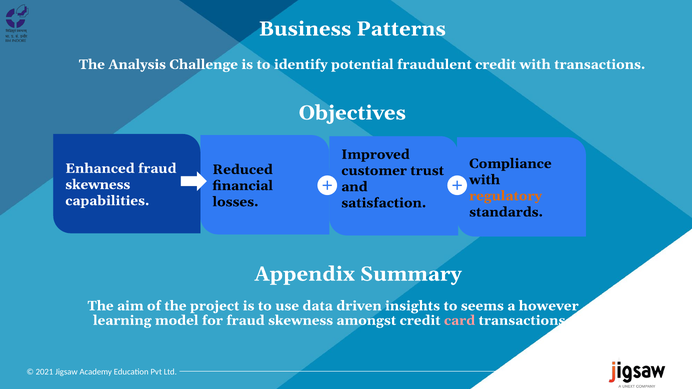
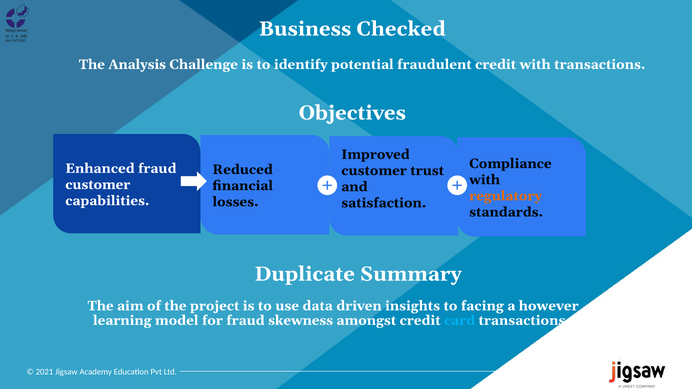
Patterns: Patterns -> Checked
skewness at (98, 185): skewness -> customer
Appendix: Appendix -> Duplicate
seems: seems -> facing
card colour: pink -> light blue
